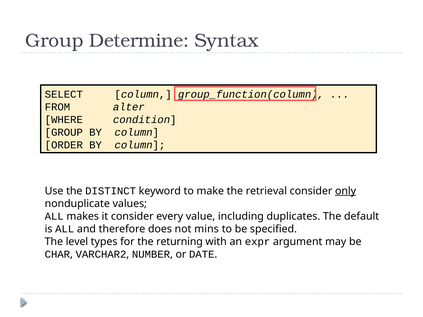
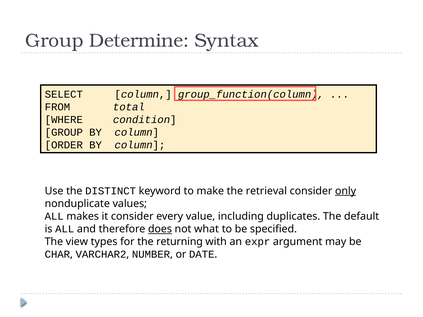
alter: alter -> total
does underline: none -> present
mins: mins -> what
level: level -> view
